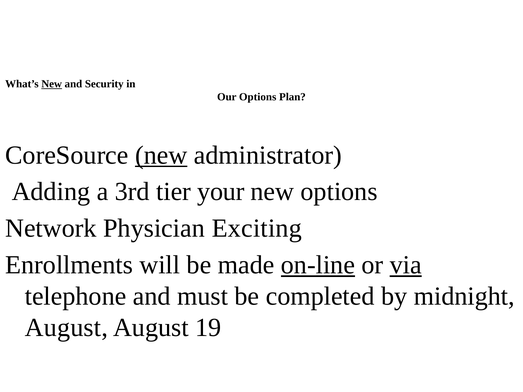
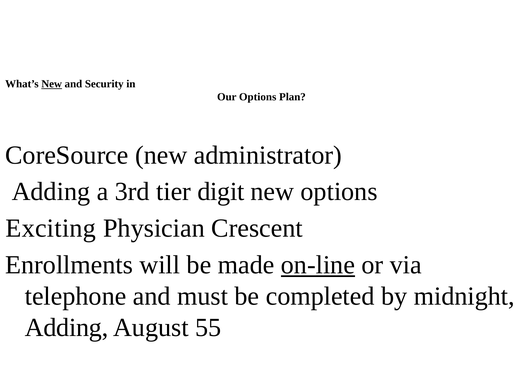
new at (161, 155) underline: present -> none
your: your -> digit
Network: Network -> Exciting
Exciting: Exciting -> Crescent
via underline: present -> none
August at (66, 328): August -> Adding
19: 19 -> 55
